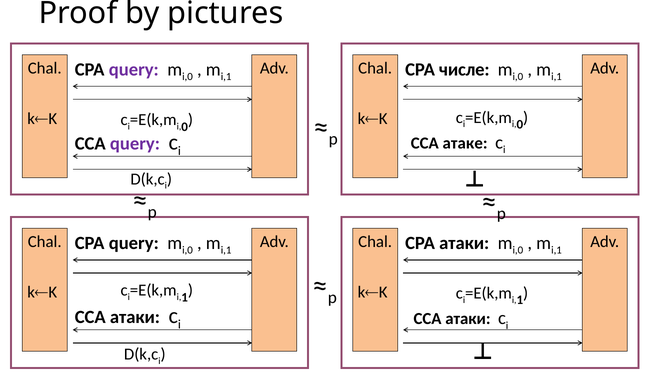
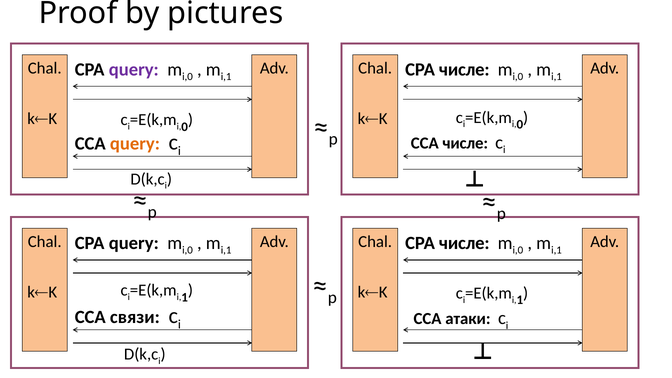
query at (135, 144) colour: purple -> orange
CCA атаке: атаке -> числе
атаки at (464, 243): атаки -> числе
атаки at (135, 317): атаки -> связи
